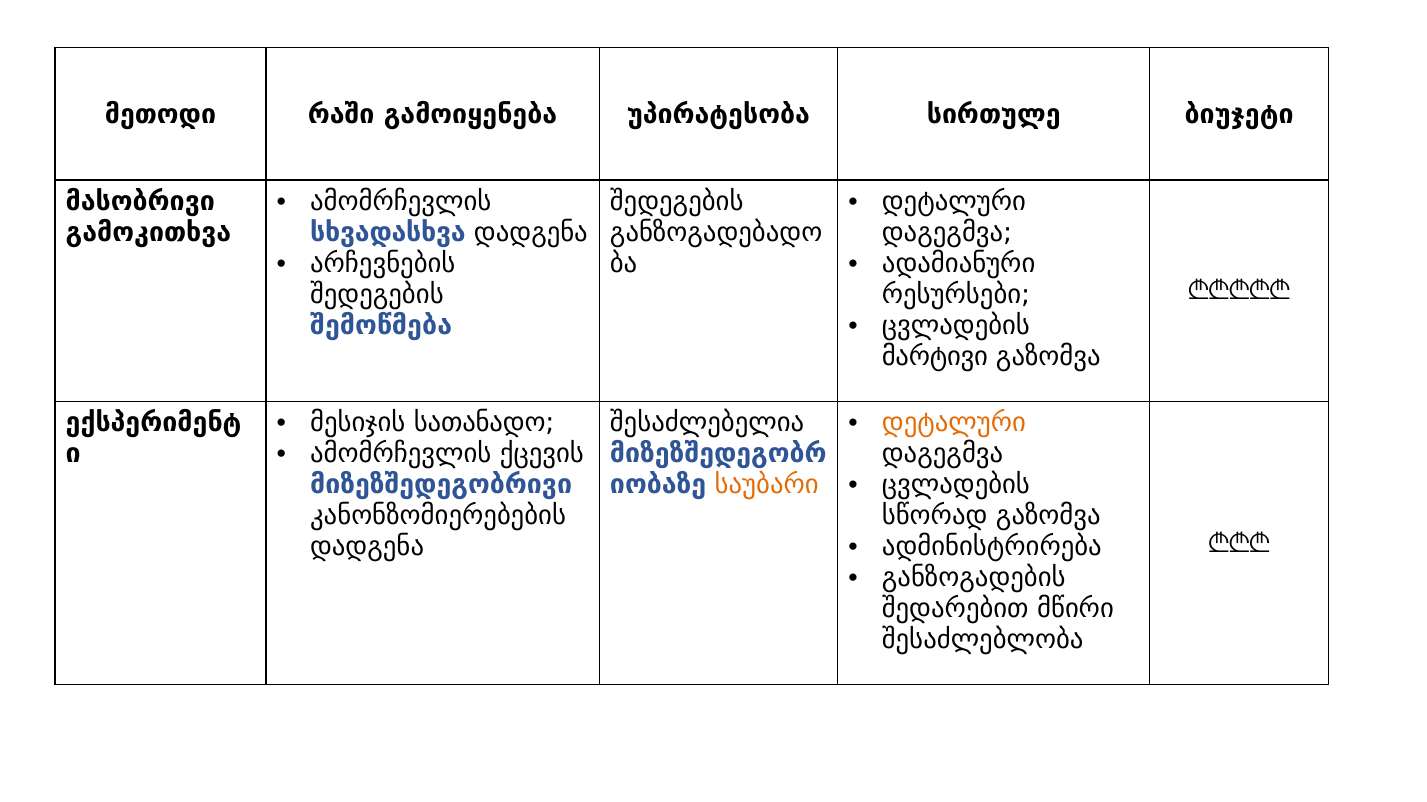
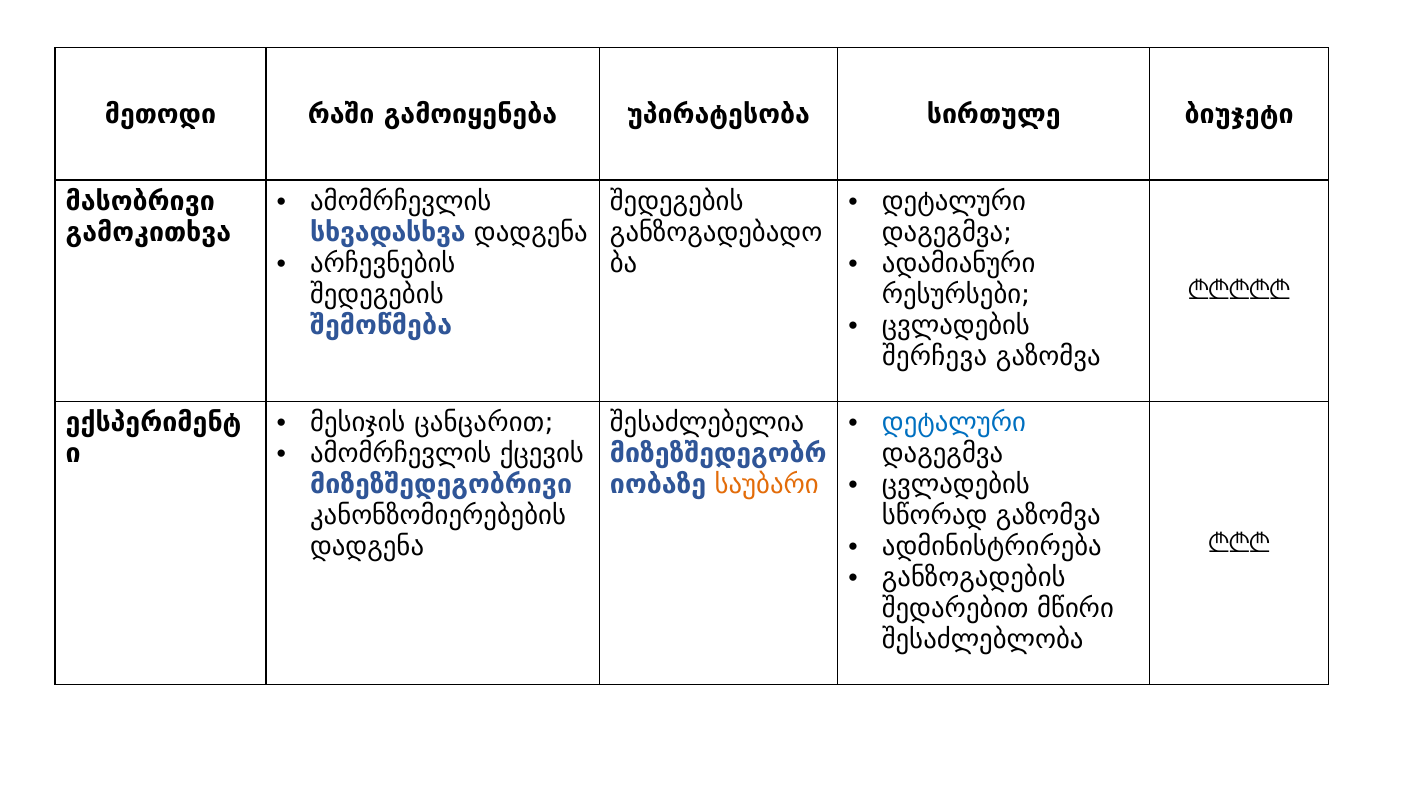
მარტივი: მარტივი -> შერჩევა
სათანადო: სათანადო -> ცანცარით
დეტალური at (954, 423) colour: orange -> blue
